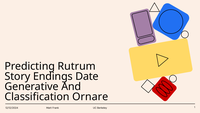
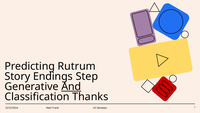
Date: Date -> Step
And underline: none -> present
Ornare: Ornare -> Thanks
